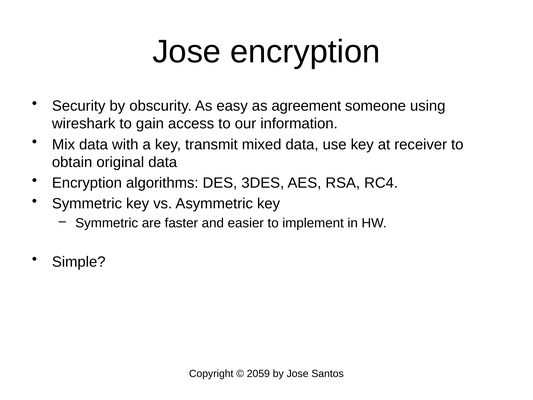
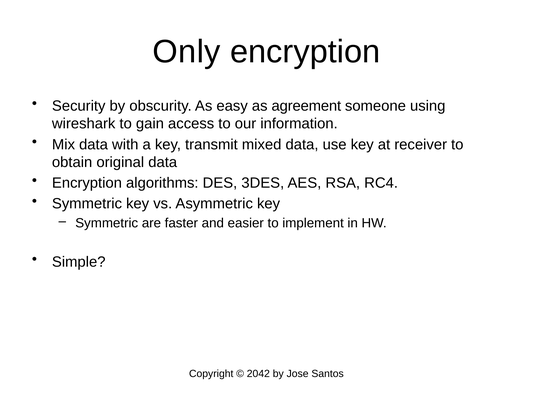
Jose at (187, 52): Jose -> Only
2059: 2059 -> 2042
